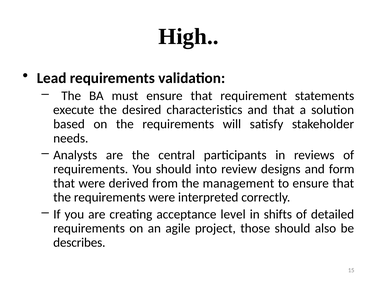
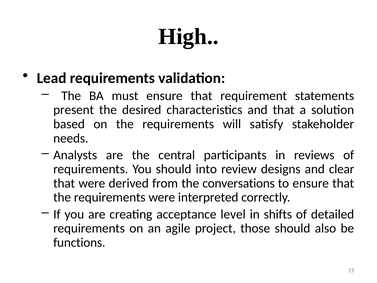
execute: execute -> present
form: form -> clear
management: management -> conversations
describes: describes -> functions
